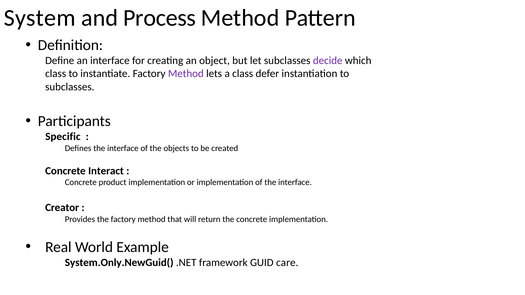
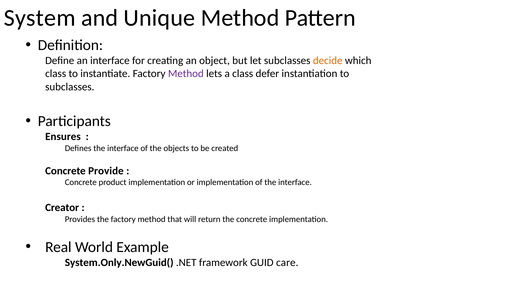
Process: Process -> Unique
decide colour: purple -> orange
Specific: Specific -> Ensures
Interact: Interact -> Provide
